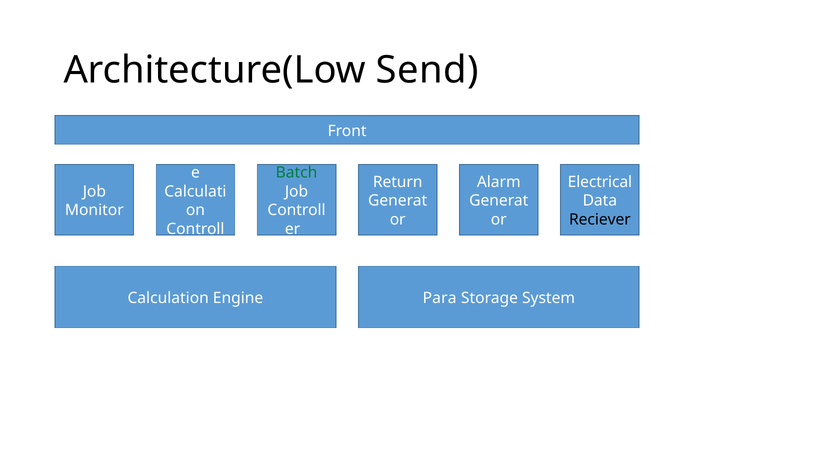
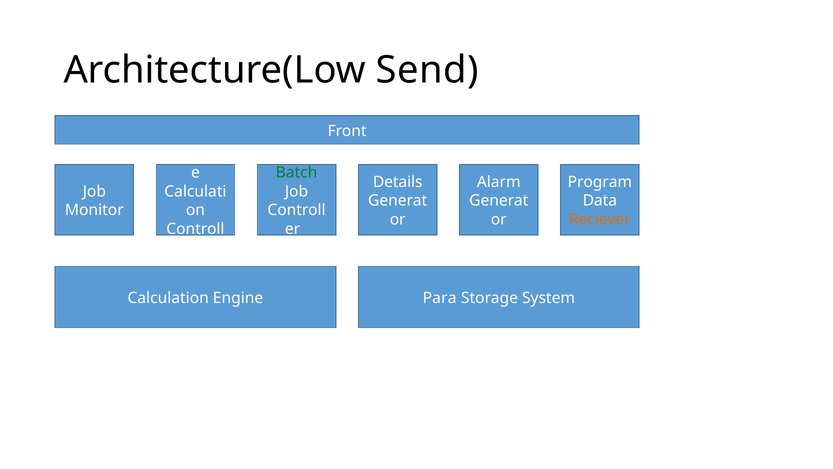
Return: Return -> Details
Electrical: Electrical -> Program
Reciever colour: black -> orange
